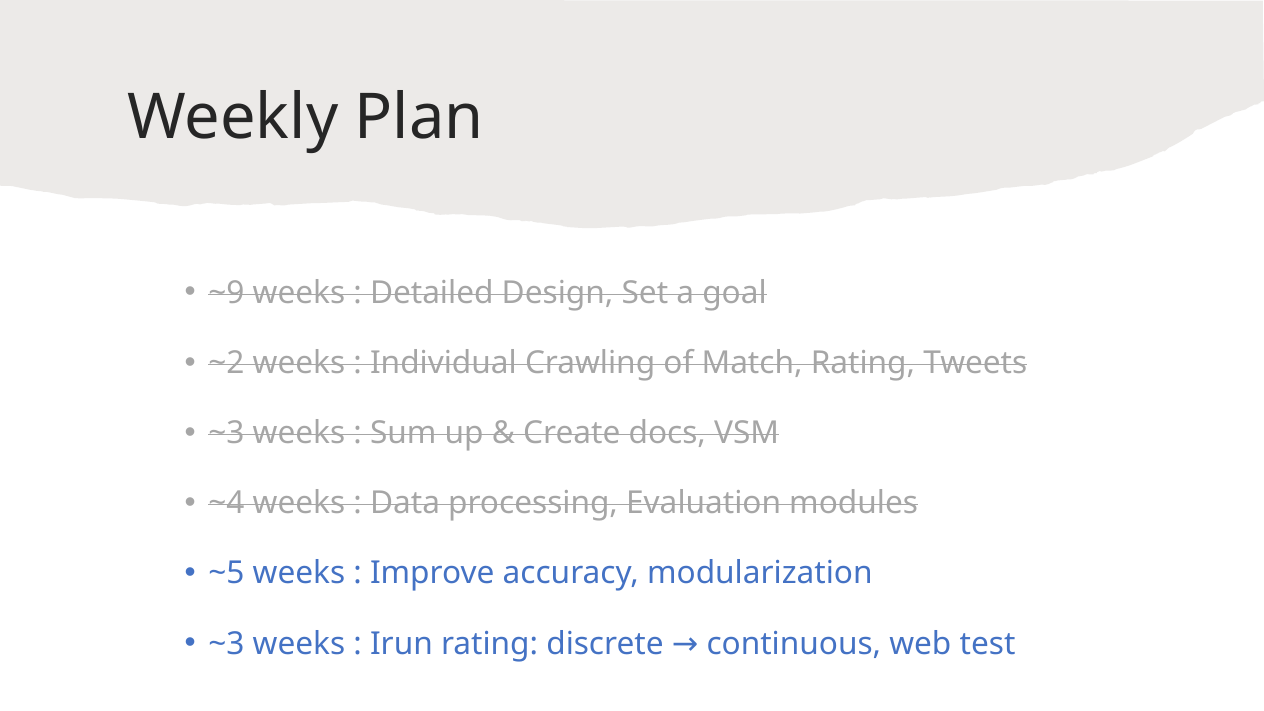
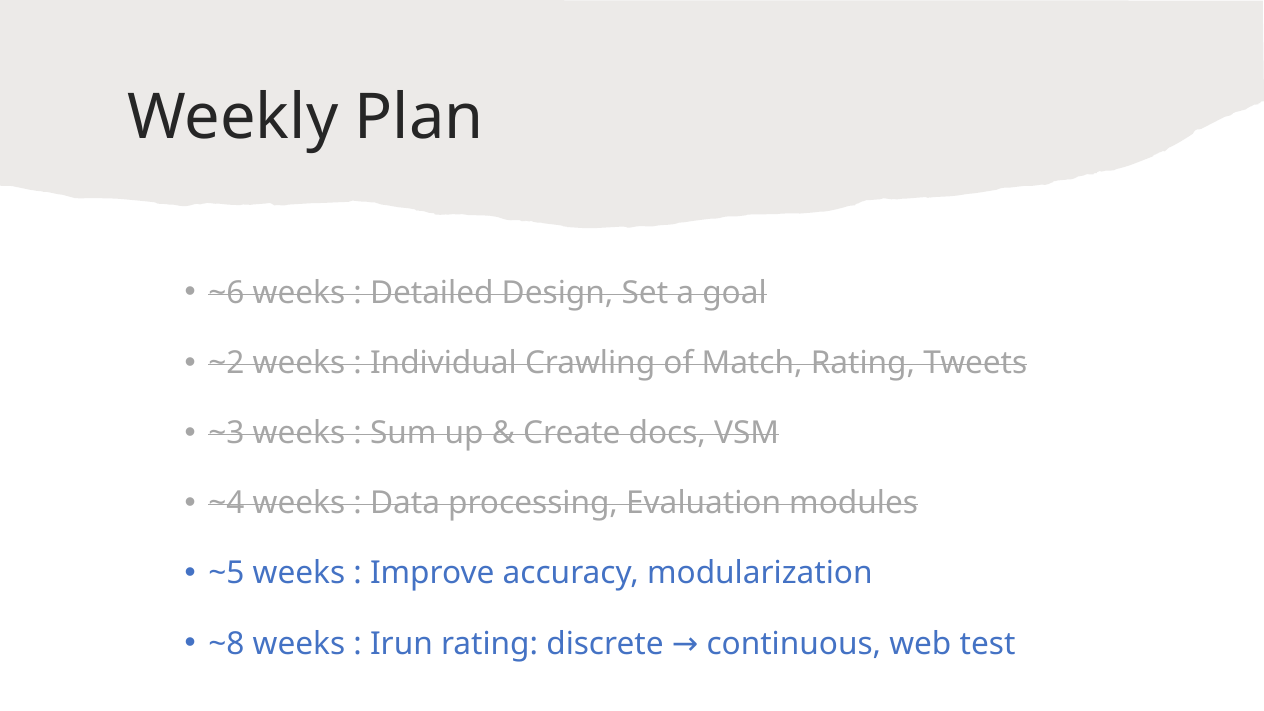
~9: ~9 -> ~6
~3 at (226, 644): ~3 -> ~8
